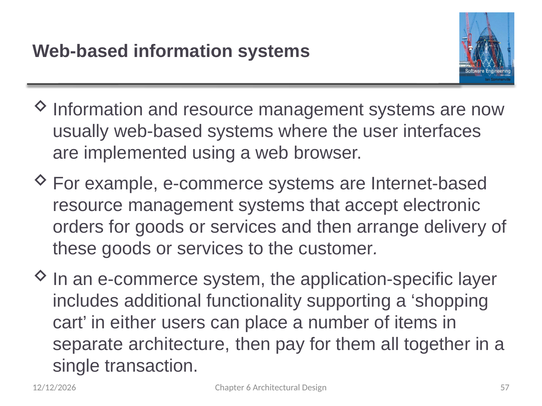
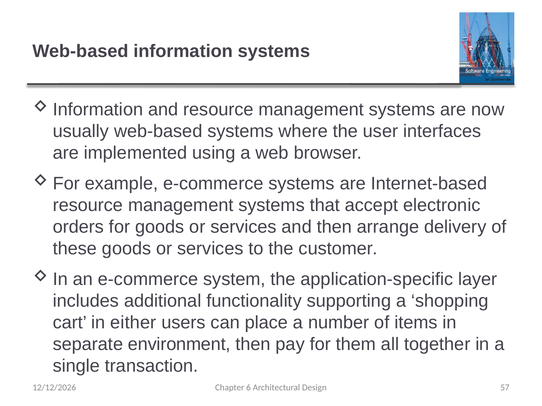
architecture: architecture -> environment
